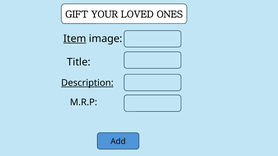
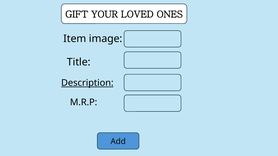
Item underline: present -> none
